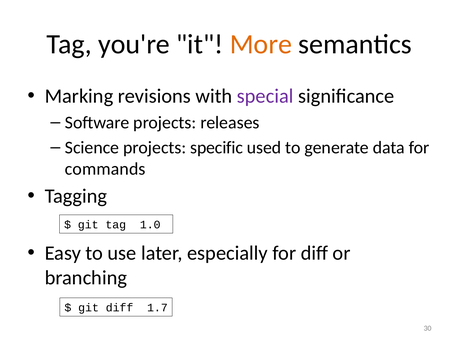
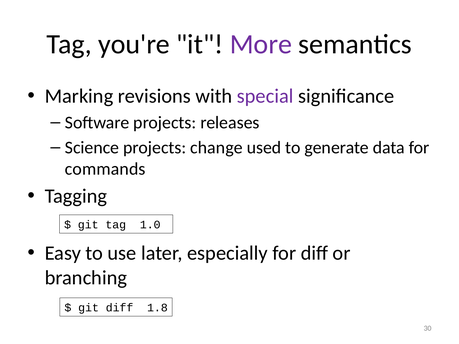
More colour: orange -> purple
specific: specific -> change
1.7: 1.7 -> 1.8
